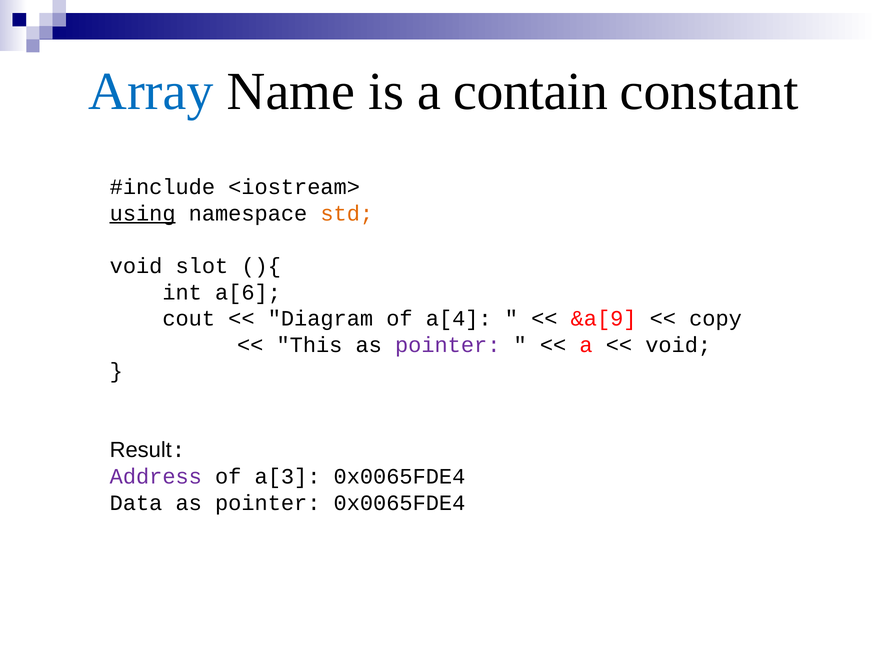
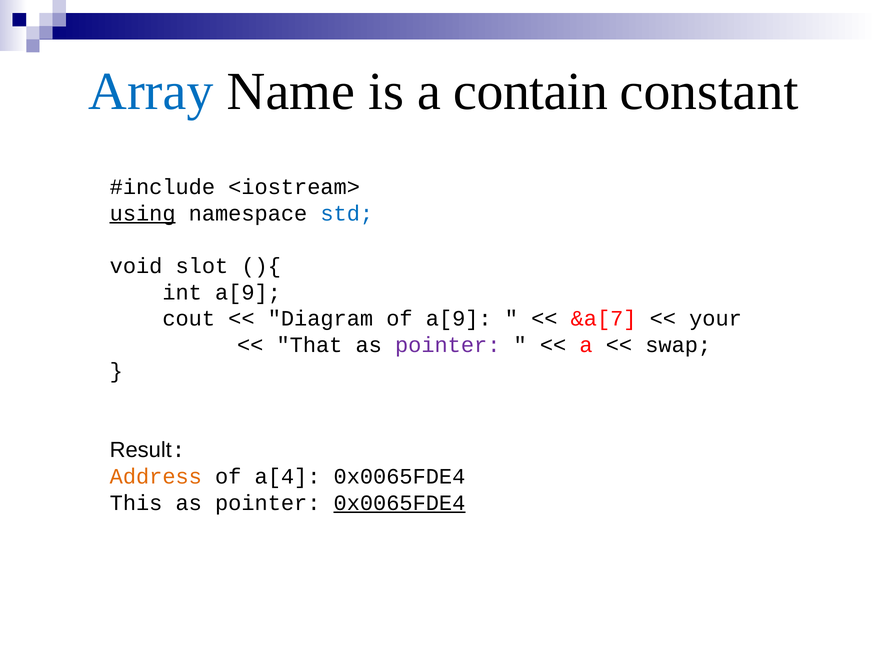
std colour: orange -> blue
int a[6: a[6 -> a[9
of a[4: a[4 -> a[9
&a[9: &a[9 -> &a[7
copy: copy -> your
This: This -> That
void at (678, 345): void -> swap
Address colour: purple -> orange
a[3: a[3 -> a[4
Data: Data -> This
0x0065FDE4 at (399, 503) underline: none -> present
